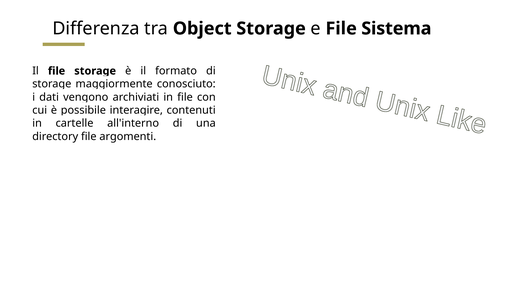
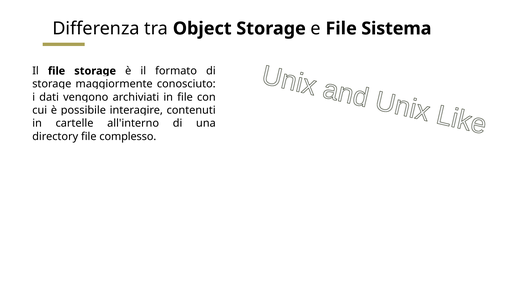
argomenti: argomenti -> complesso
